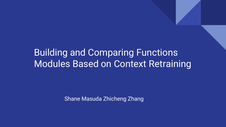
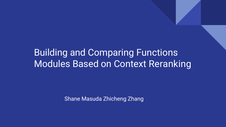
Retraining: Retraining -> Reranking
